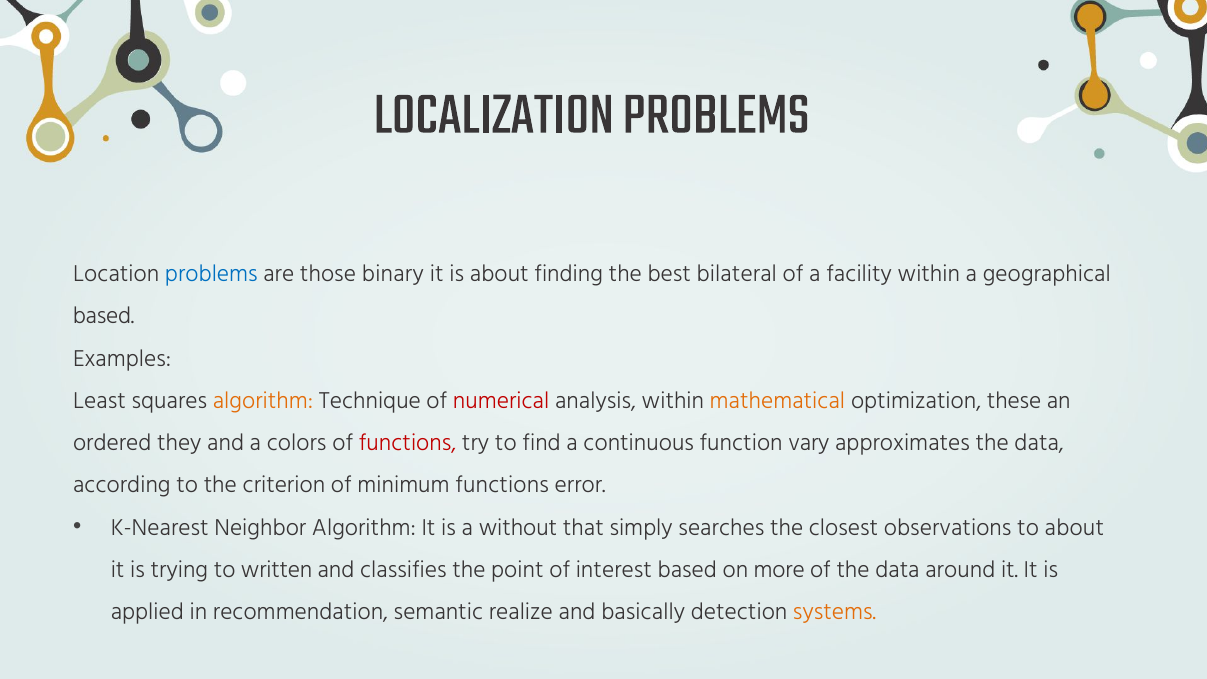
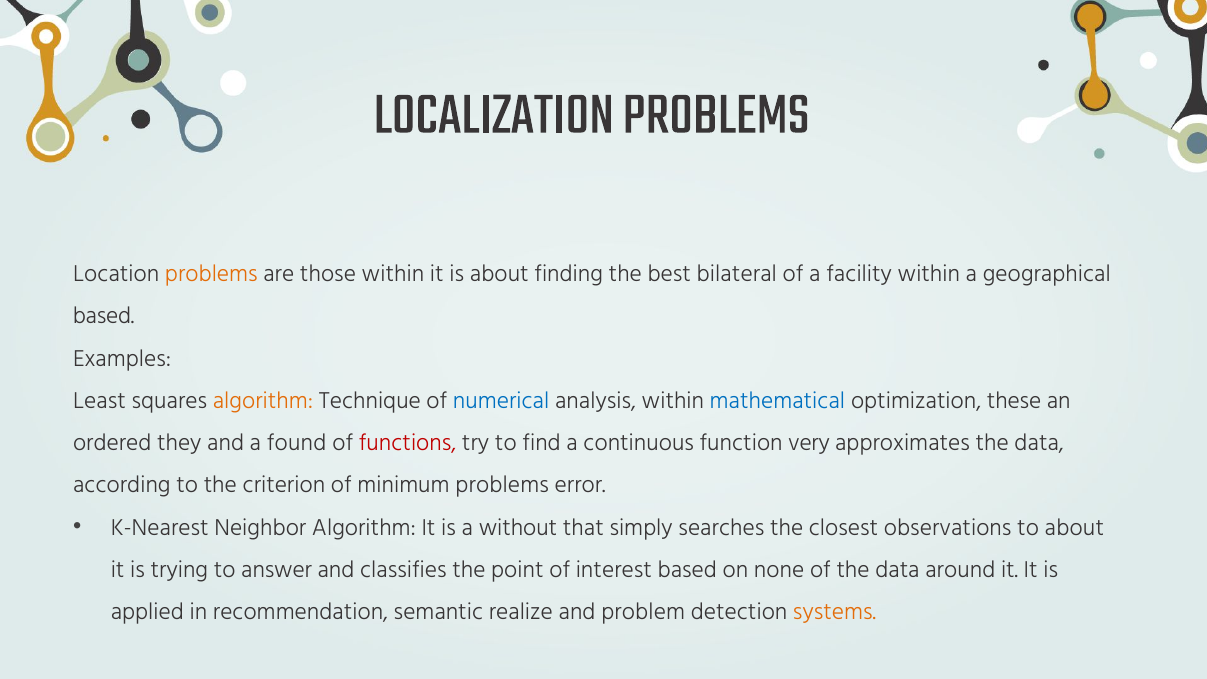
problems at (211, 274) colour: blue -> orange
those binary: binary -> within
numerical colour: red -> blue
mathematical colour: orange -> blue
colors: colors -> found
vary: vary -> very
minimum functions: functions -> problems
written: written -> answer
more: more -> none
basically: basically -> problem
